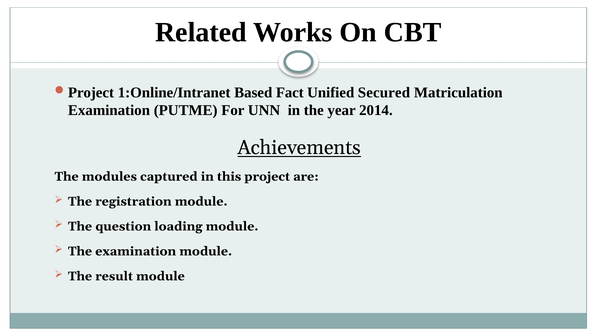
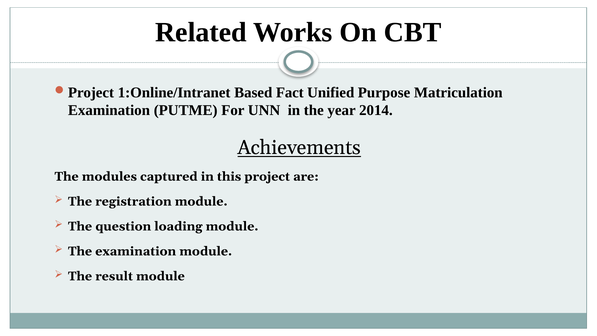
Secured: Secured -> Purpose
